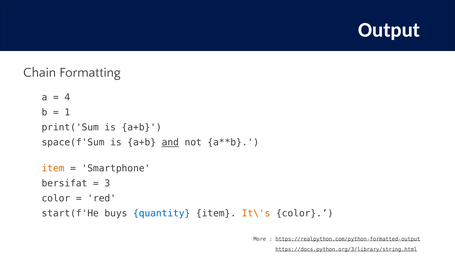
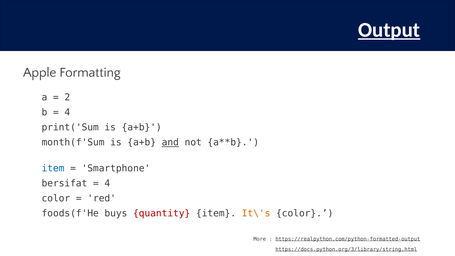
Output underline: none -> present
Chain: Chain -> Apple
4: 4 -> 2
1 at (67, 112): 1 -> 4
space(f'Sum: space(f'Sum -> month(f'Sum
item at (53, 168) colour: orange -> blue
3 at (107, 183): 3 -> 4
start(f'He: start(f'He -> foods(f'He
quantity colour: blue -> red
